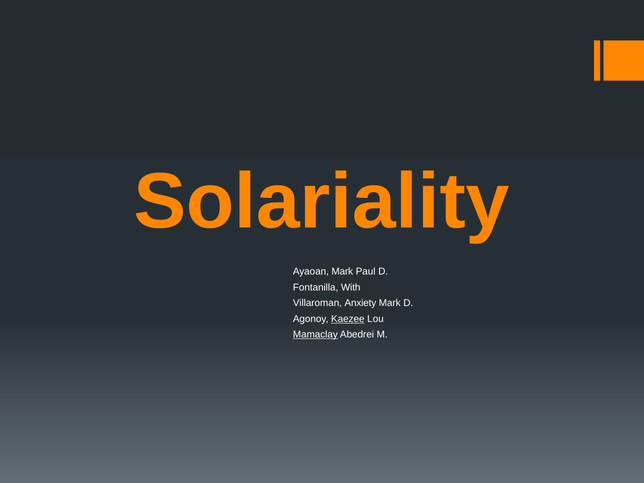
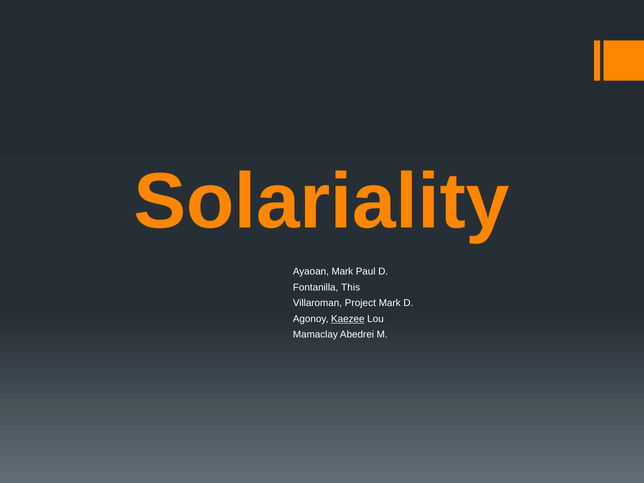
With: With -> This
Anxiety: Anxiety -> Project
Mamaclay underline: present -> none
